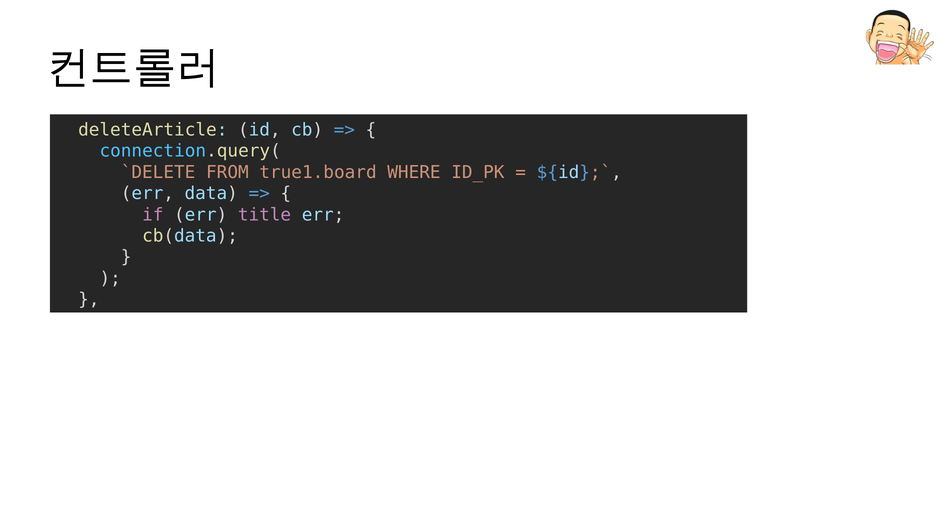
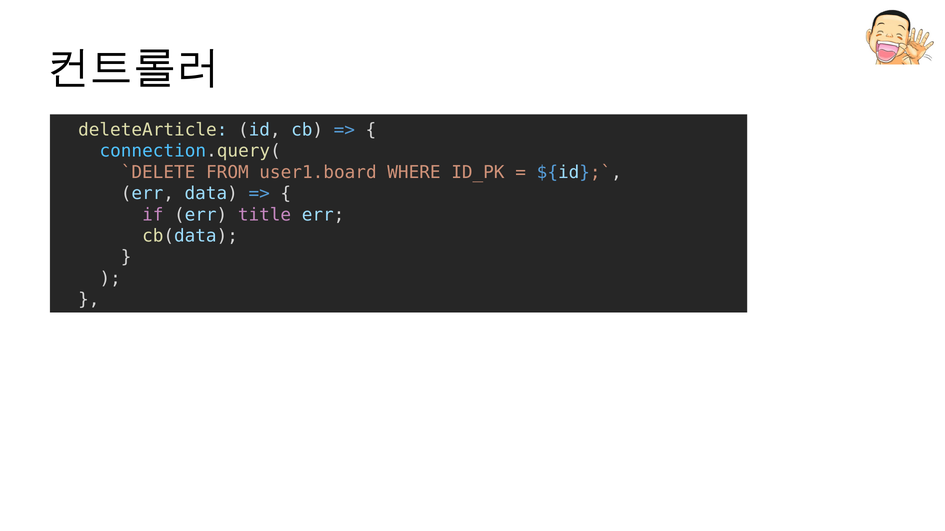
true1.board: true1.board -> user1.board
